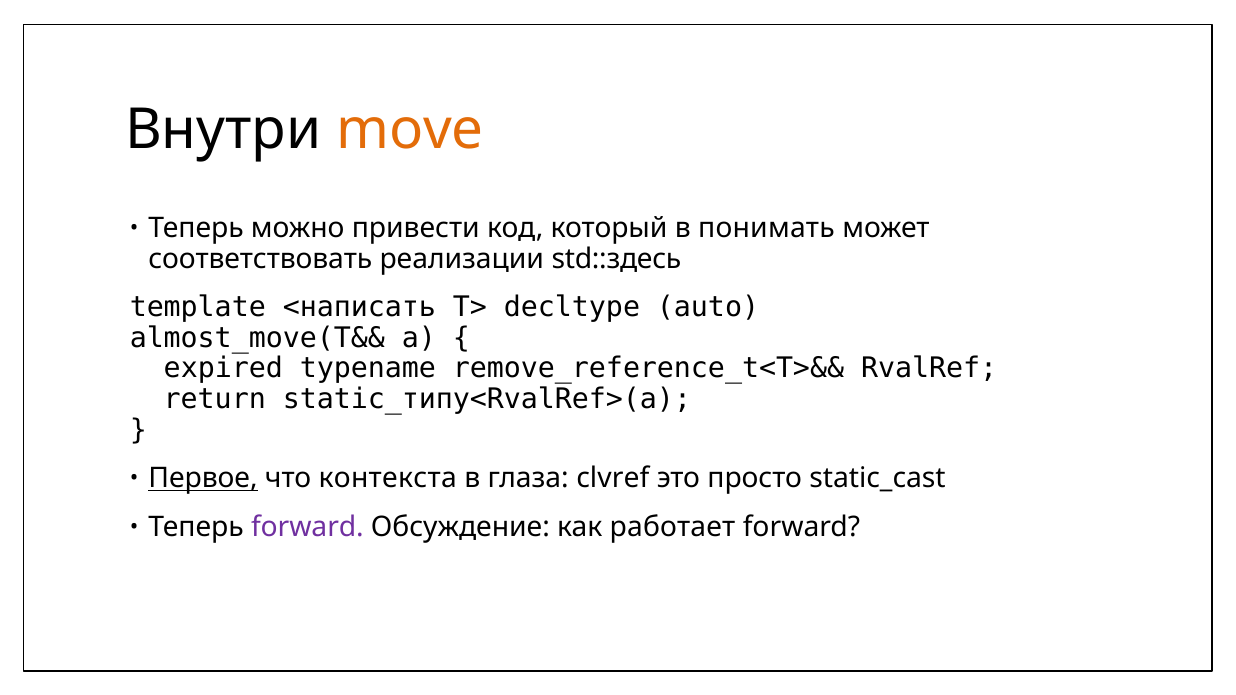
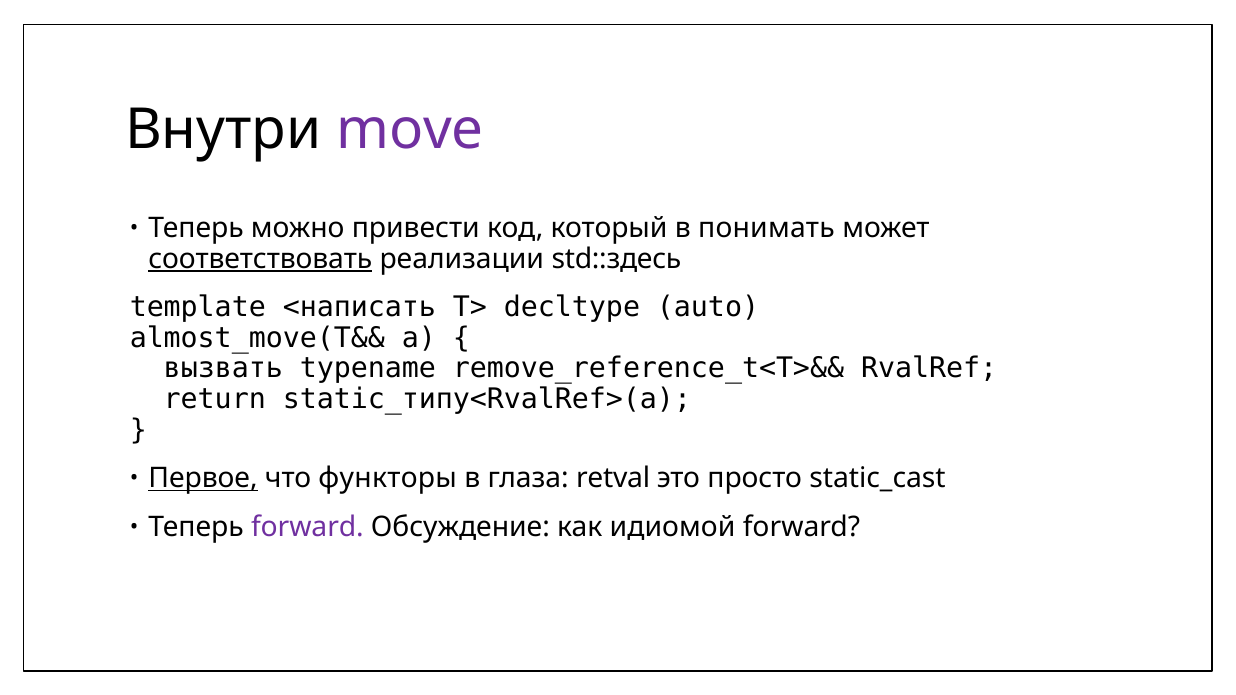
move colour: orange -> purple
соответствовать underline: none -> present
expired: expired -> вызвать
контекста: контекста -> функторы
clvref: clvref -> retval
работает: работает -> идиомой
